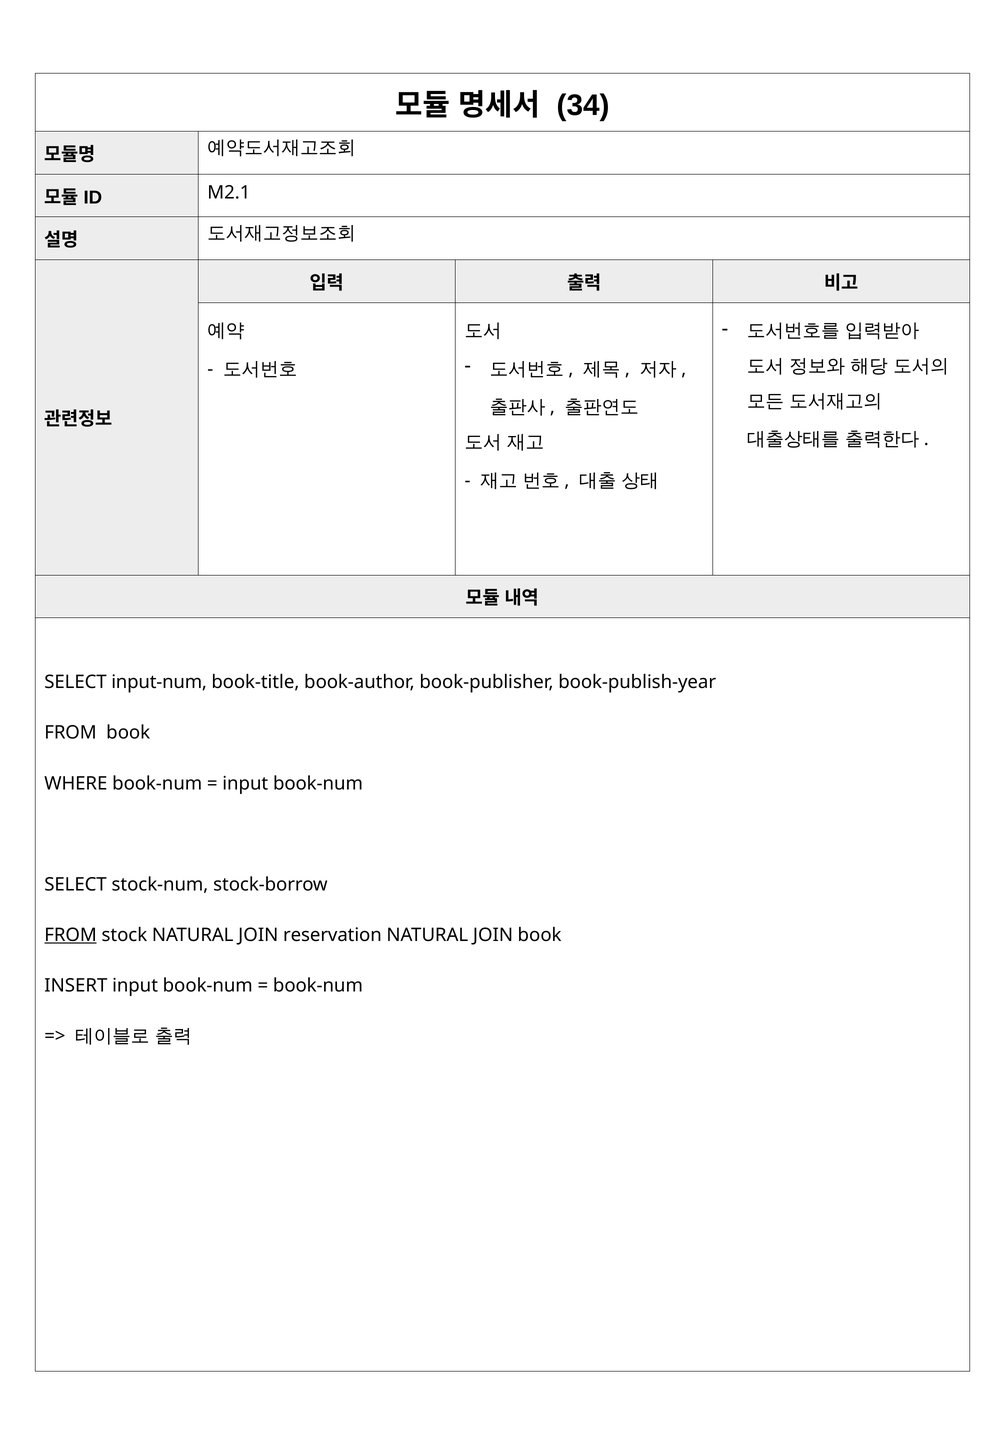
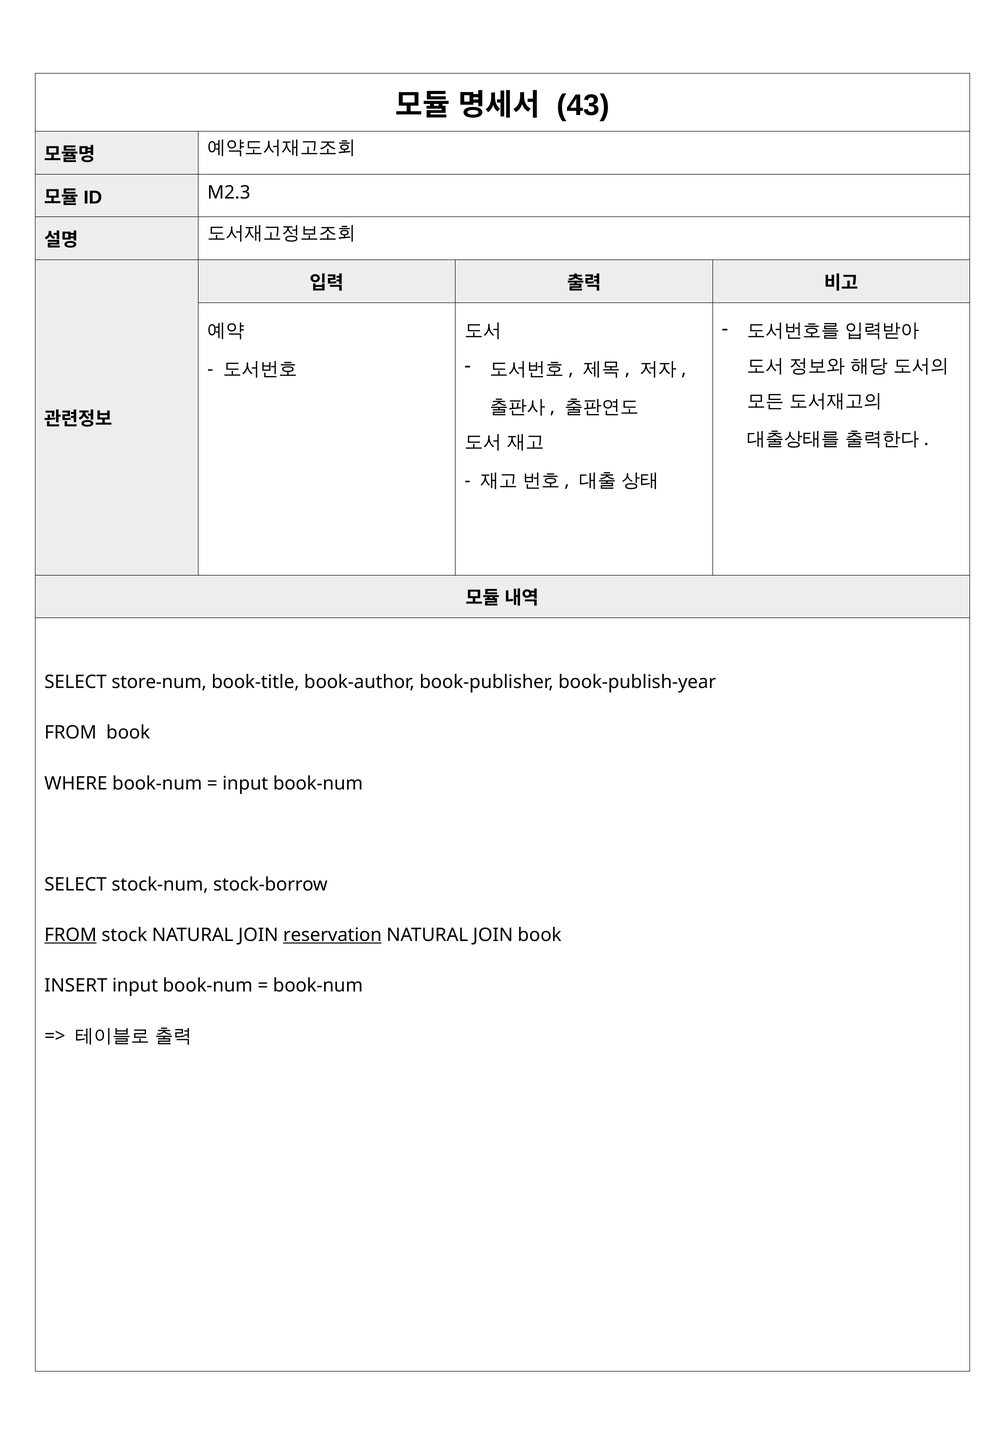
34: 34 -> 43
M2.1: M2.1 -> M2.3
input-num: input-num -> store-num
reservation underline: none -> present
